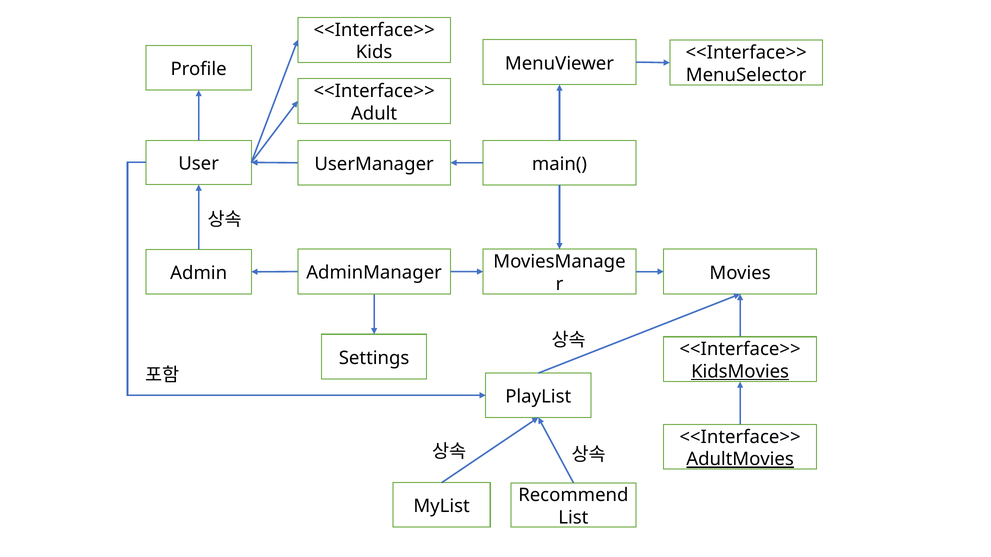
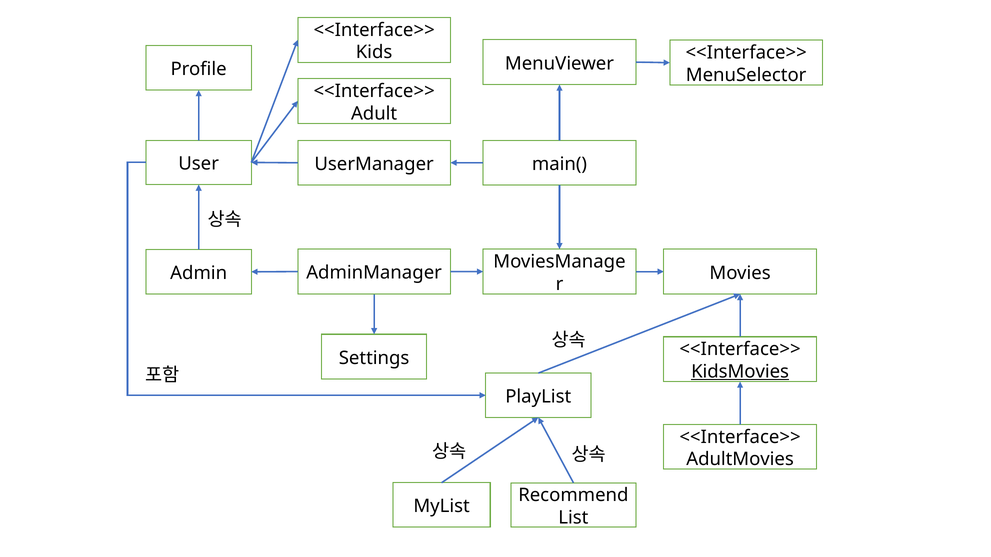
AdultMovies underline: present -> none
